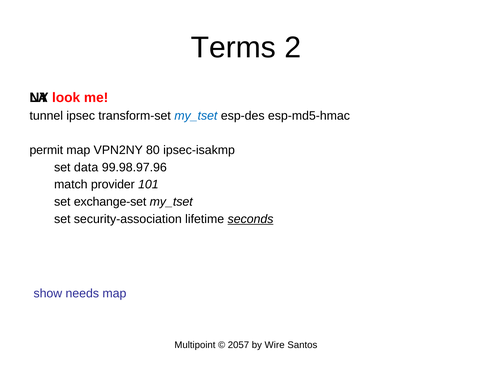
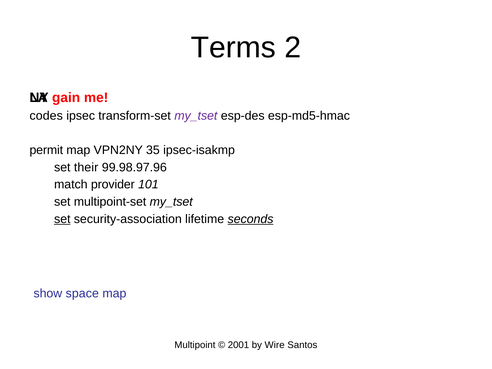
look: look -> gain
tunnel: tunnel -> codes
my_tset at (196, 116) colour: blue -> purple
80: 80 -> 35
data: data -> their
exchange-set: exchange-set -> multipoint-set
set at (62, 219) underline: none -> present
needs: needs -> space
2057: 2057 -> 2001
